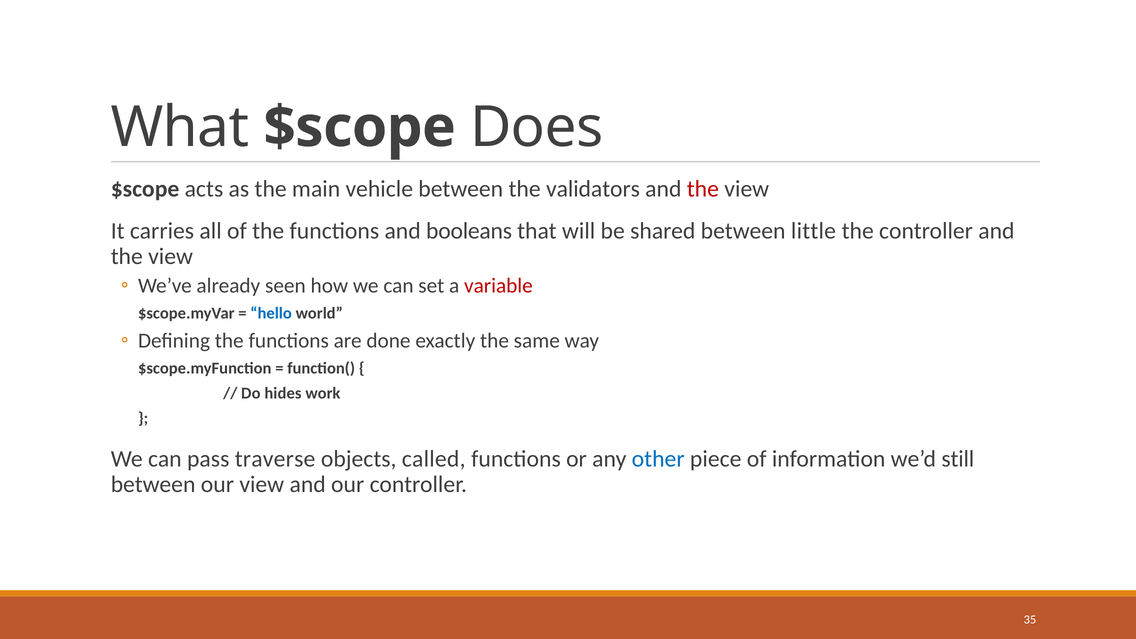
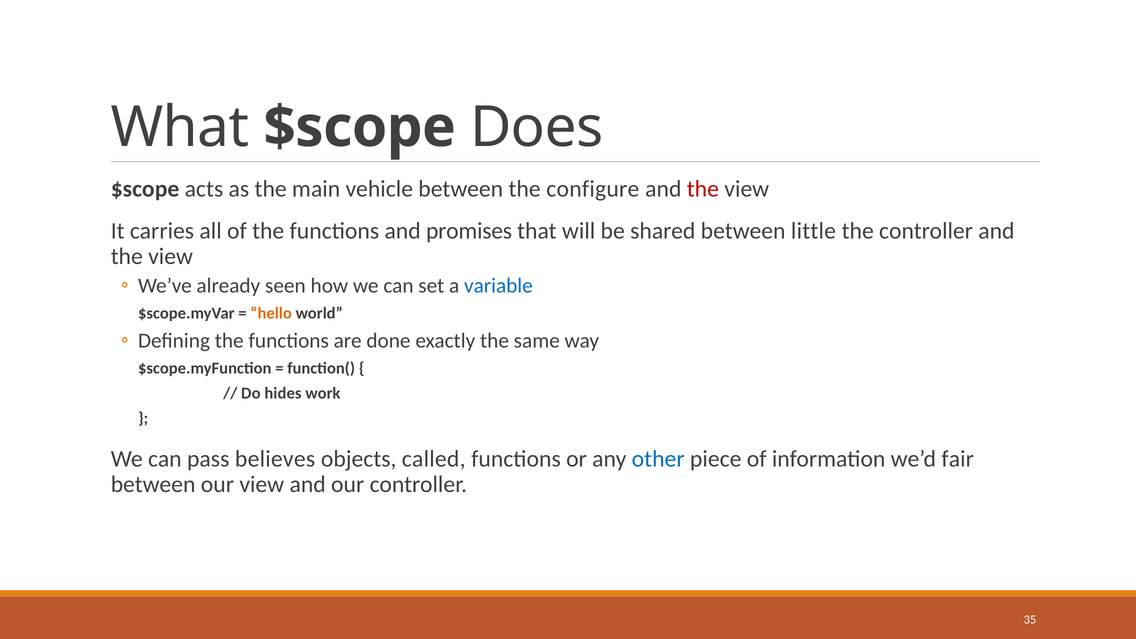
validators: validators -> configure
booleans: booleans -> promises
variable colour: red -> blue
hello colour: blue -> orange
traverse: traverse -> believes
still: still -> fair
